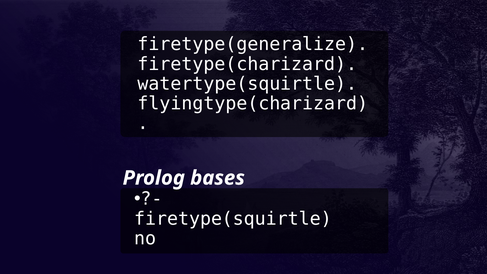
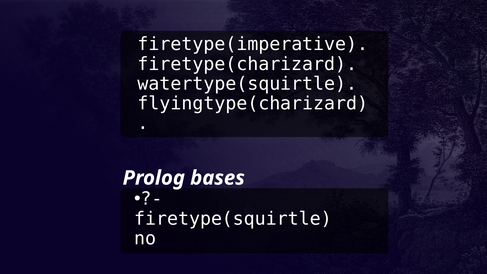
firetype(generalize: firetype(generalize -> firetype(imperative
